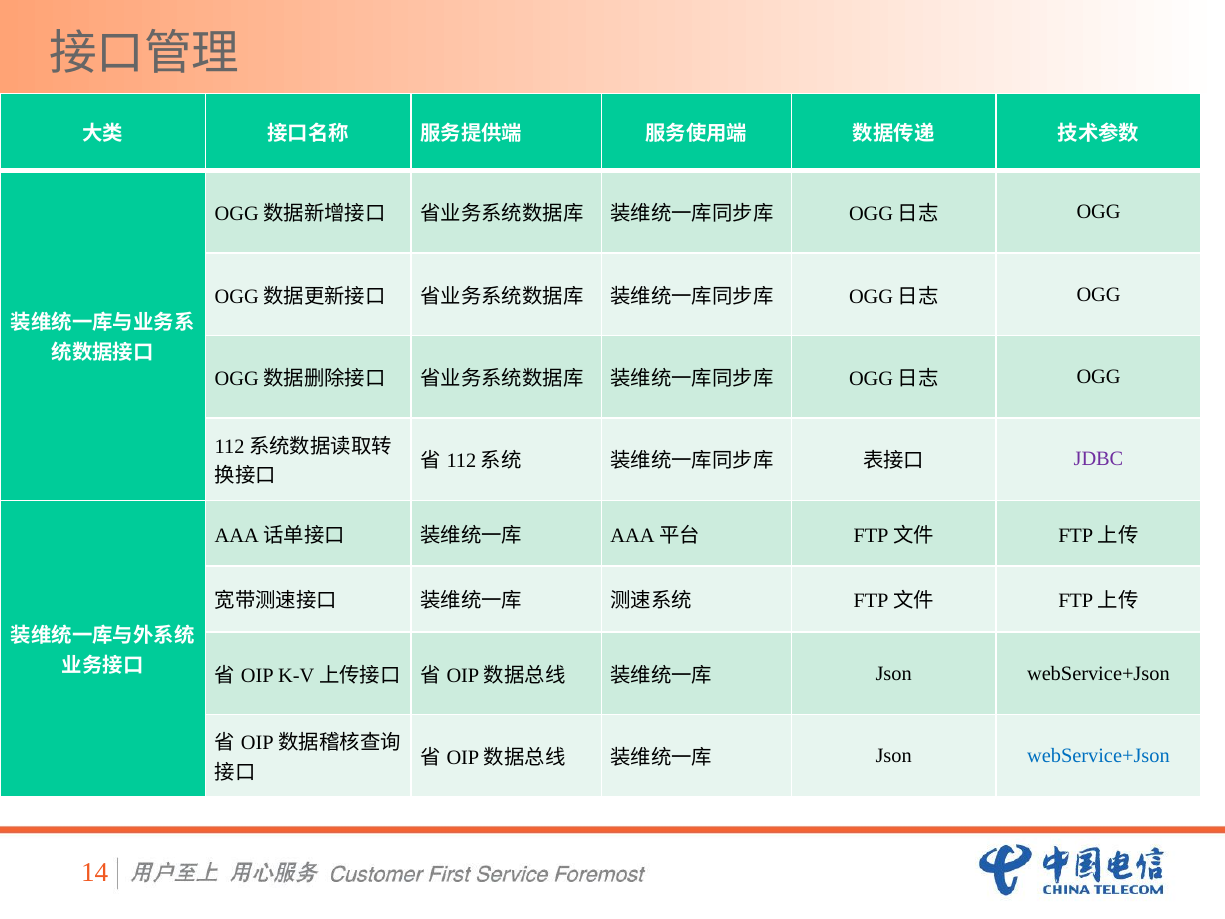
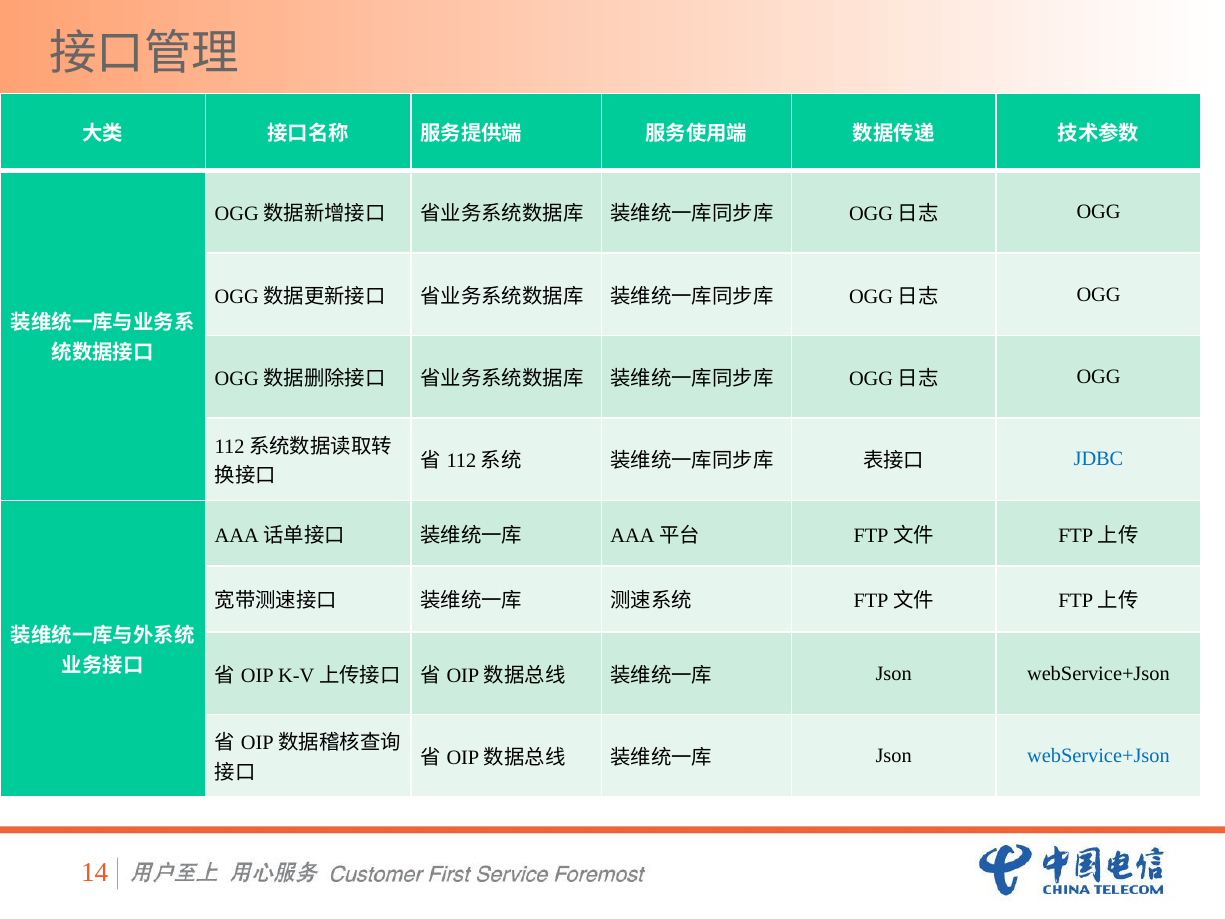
JDBC colour: purple -> blue
